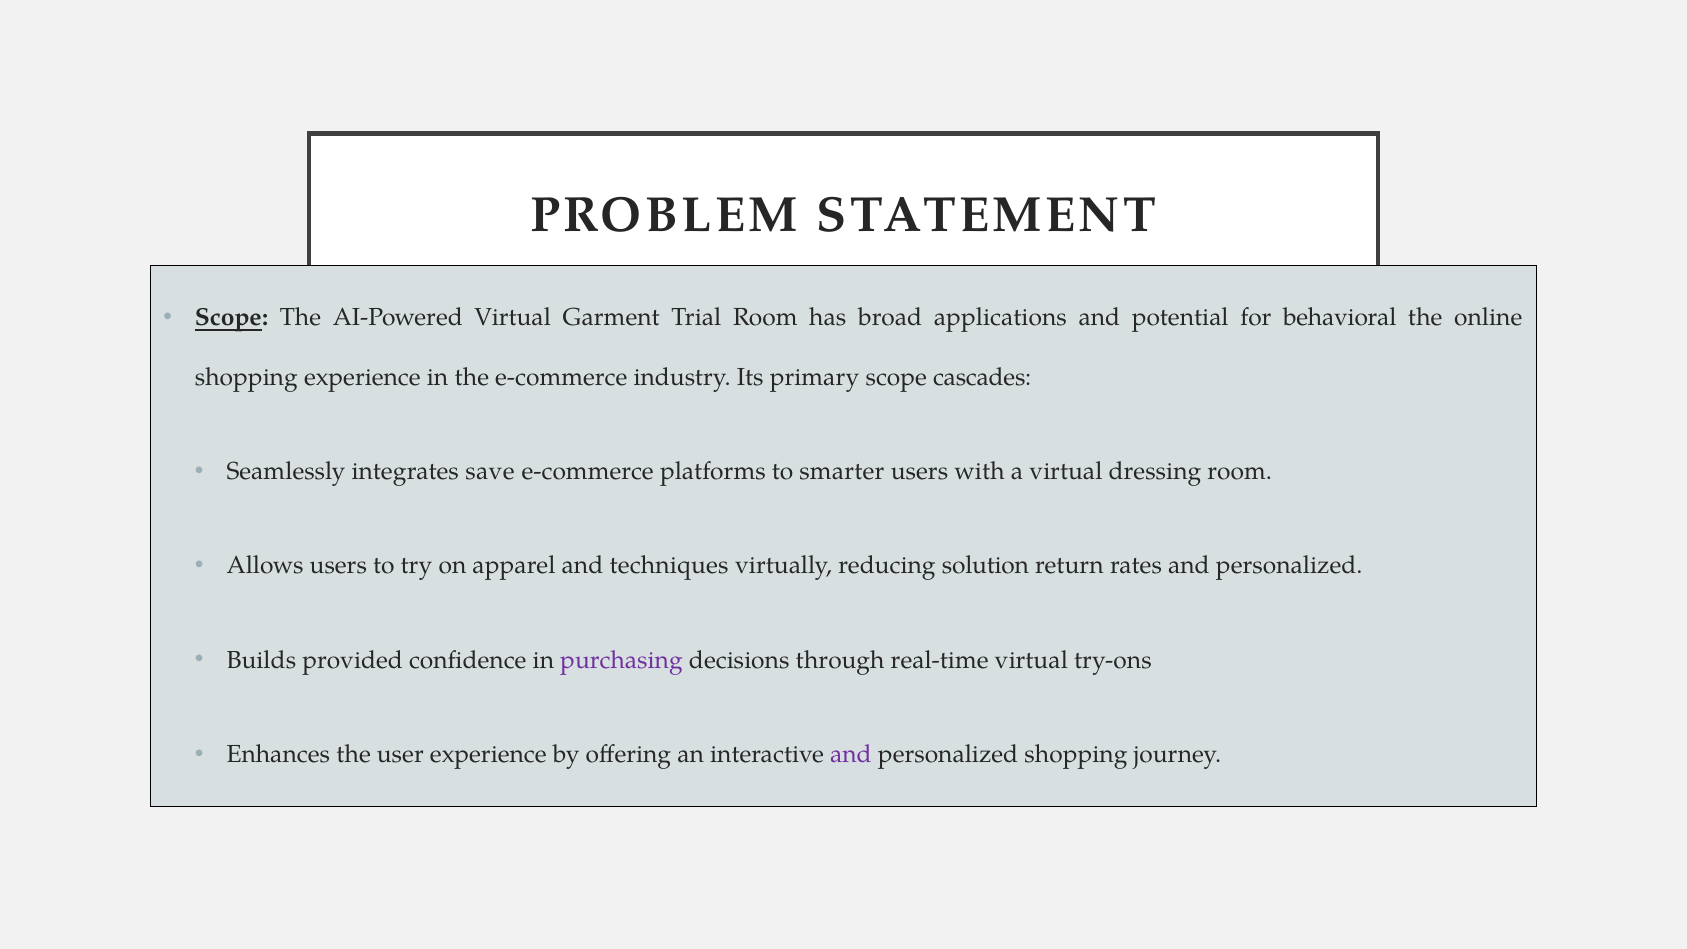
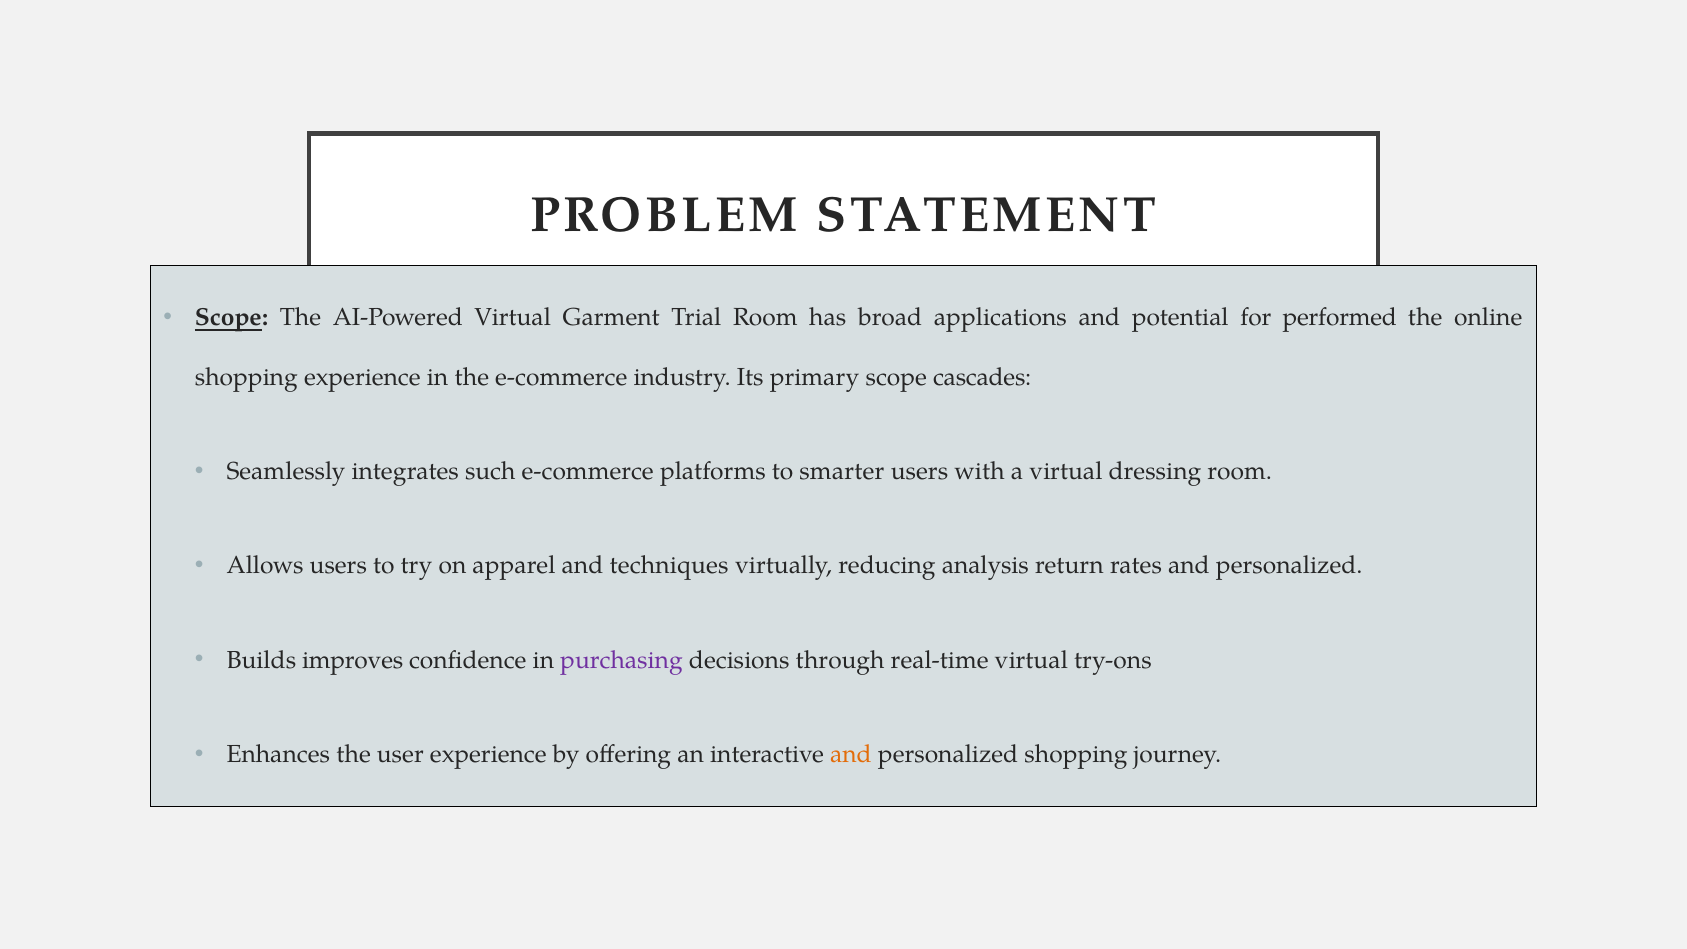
behavioral: behavioral -> performed
save: save -> such
solution: solution -> analysis
provided: provided -> improves
and at (851, 754) colour: purple -> orange
